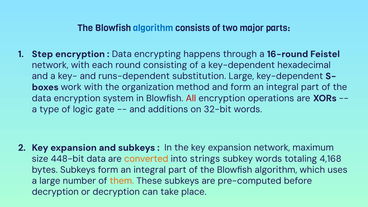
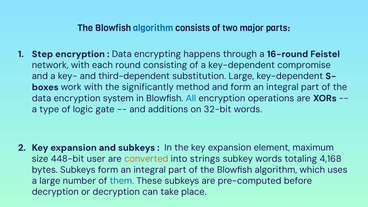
hexadecimal: hexadecimal -> compromise
runs-dependent: runs-dependent -> third-dependent
organization: organization -> significantly
All colour: red -> blue
expansion network: network -> element
448-bit data: data -> user
them colour: orange -> blue
